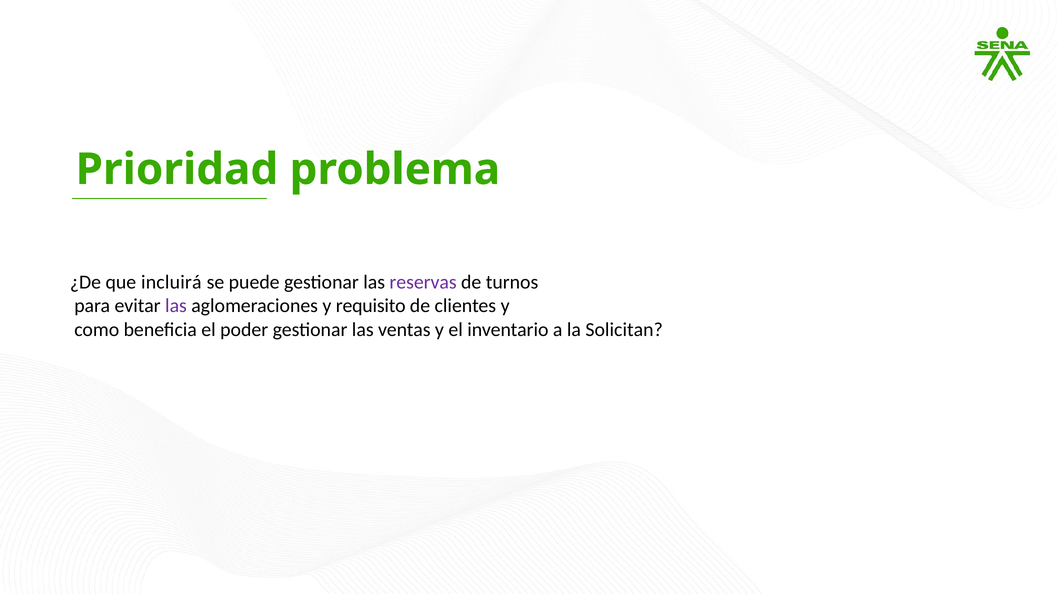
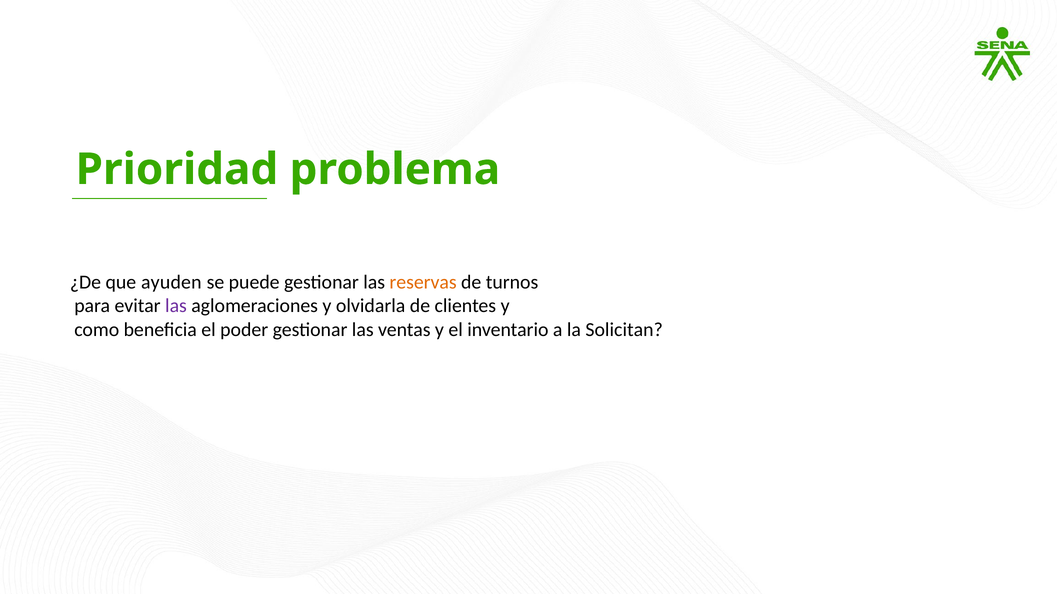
incluirá: incluirá -> ayuden
reservas colour: purple -> orange
requisito: requisito -> olvidarla
